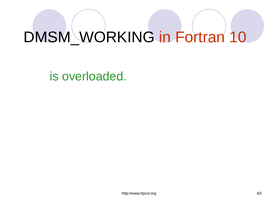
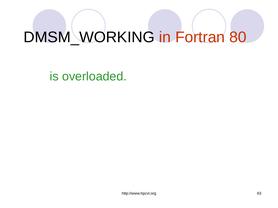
10: 10 -> 80
